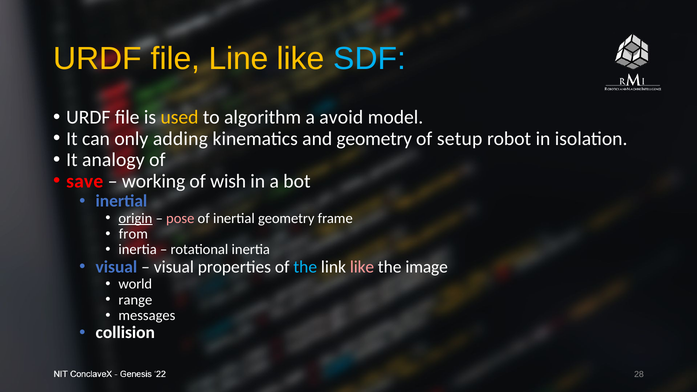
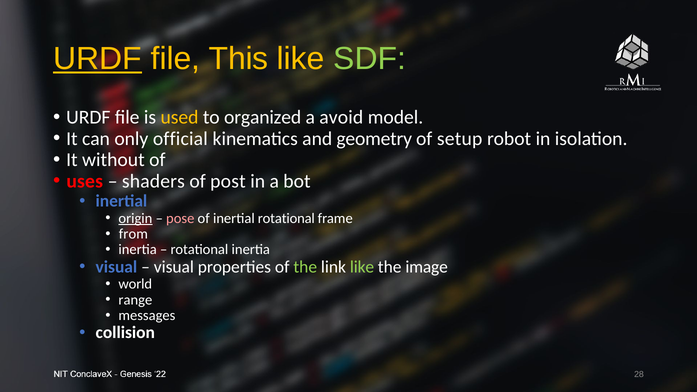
URDF at (97, 59) underline: none -> present
Line: Line -> This
SDF colour: light blue -> light green
algorithm: algorithm -> organized
adding: adding -> official
analogy: analogy -> without
save: save -> uses
working: working -> shaders
wish: wish -> post
inertial geometry: geometry -> rotational
the at (305, 267) colour: light blue -> light green
like at (362, 267) colour: pink -> light green
